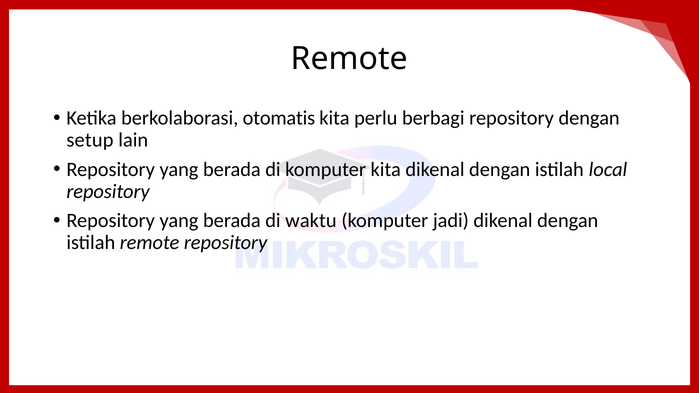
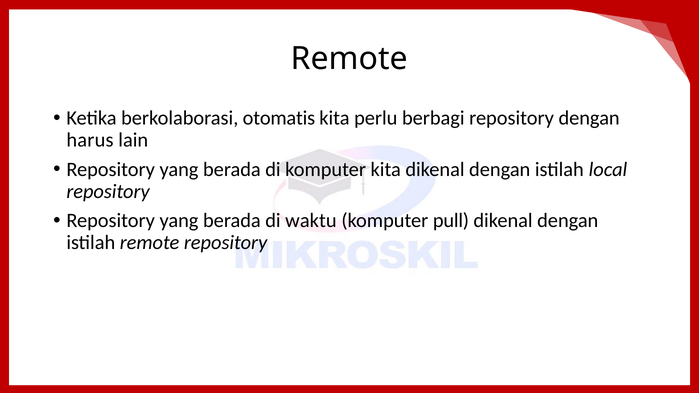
setup: setup -> harus
jadi: jadi -> pull
